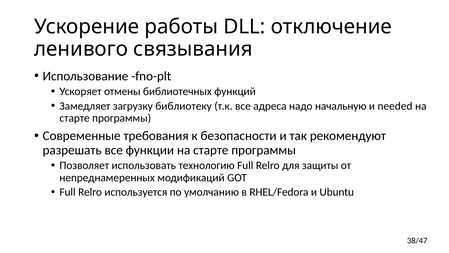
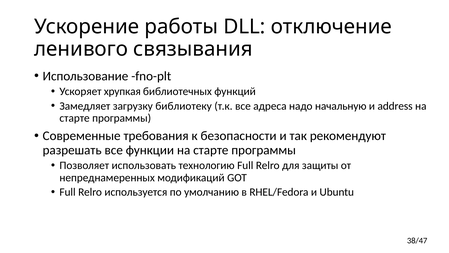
отмены: отмены -> хрупкая
needed: needed -> address
